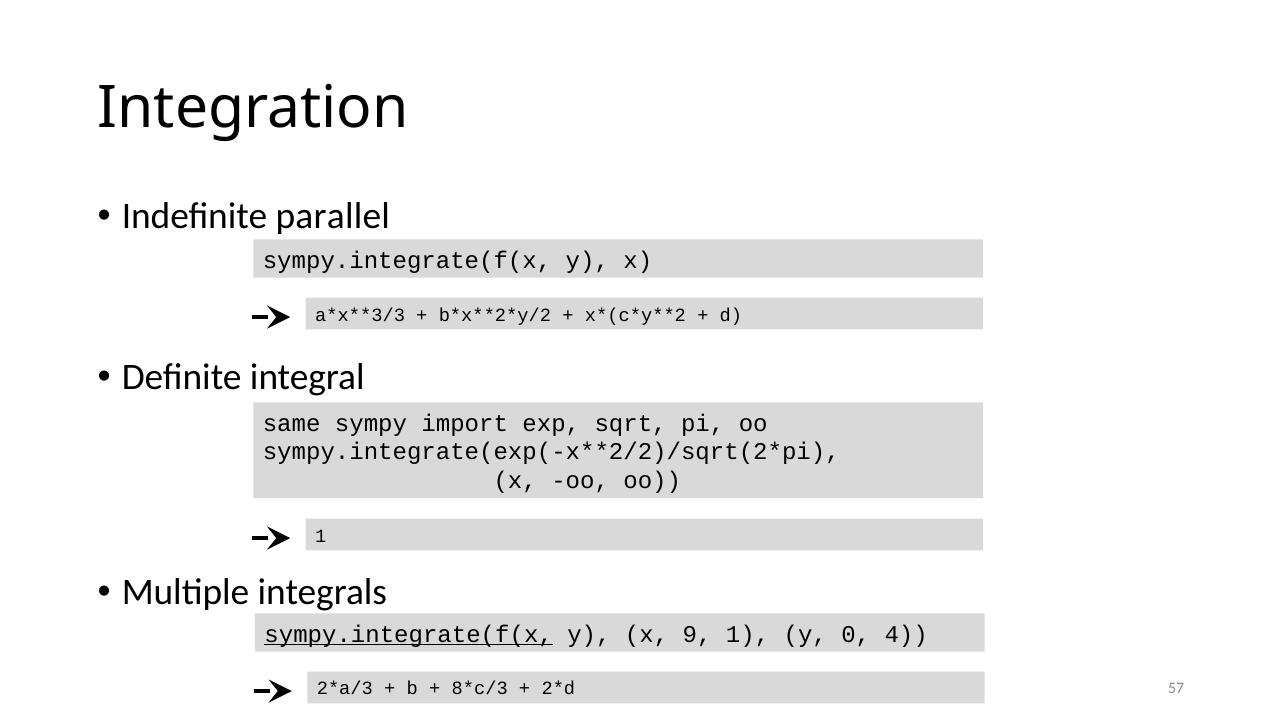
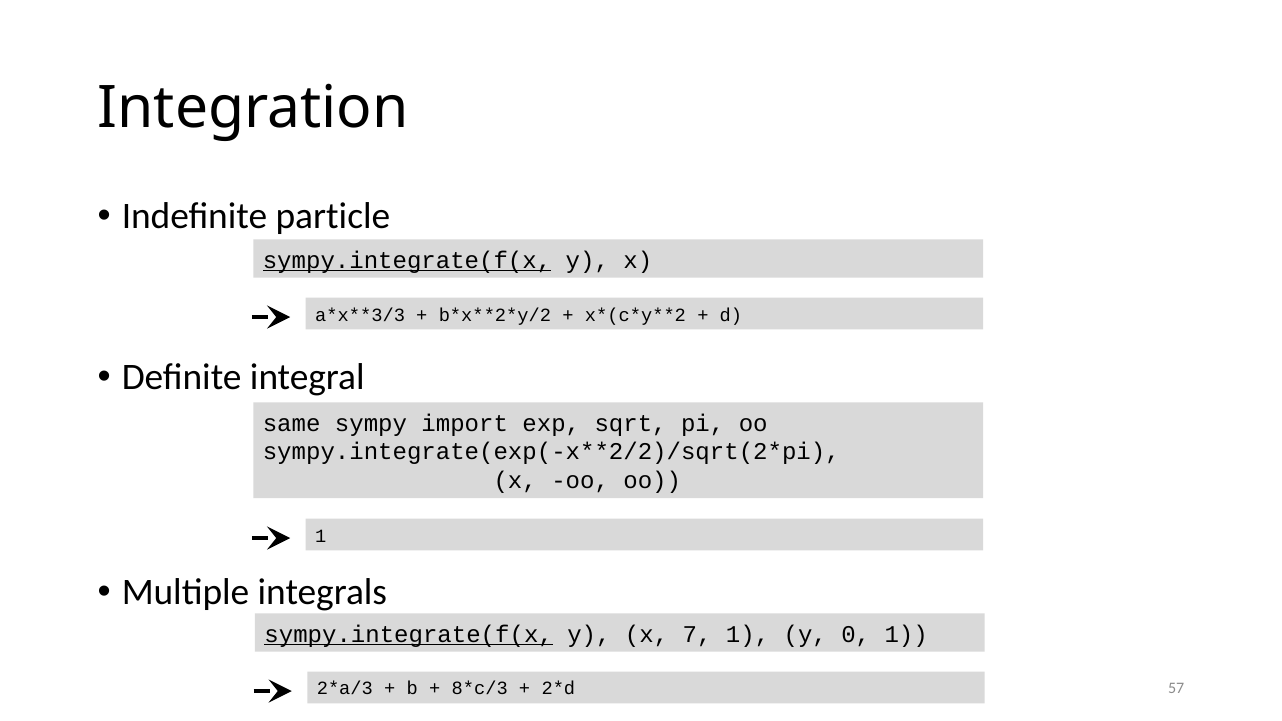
parallel: parallel -> particle
sympy.integrate(f(x at (407, 260) underline: none -> present
9: 9 -> 7
0 4: 4 -> 1
